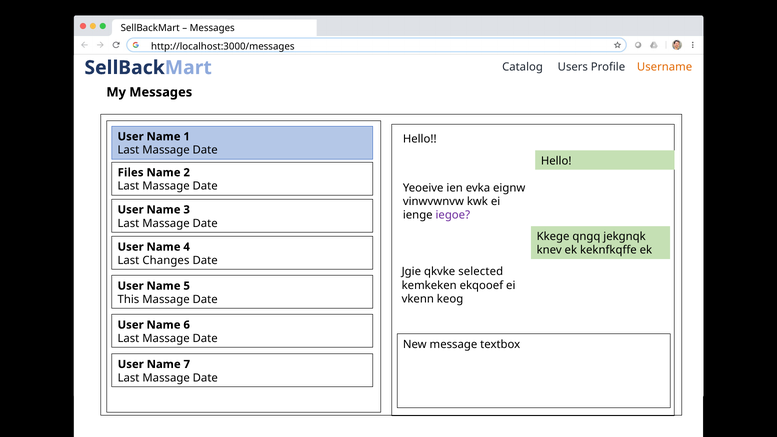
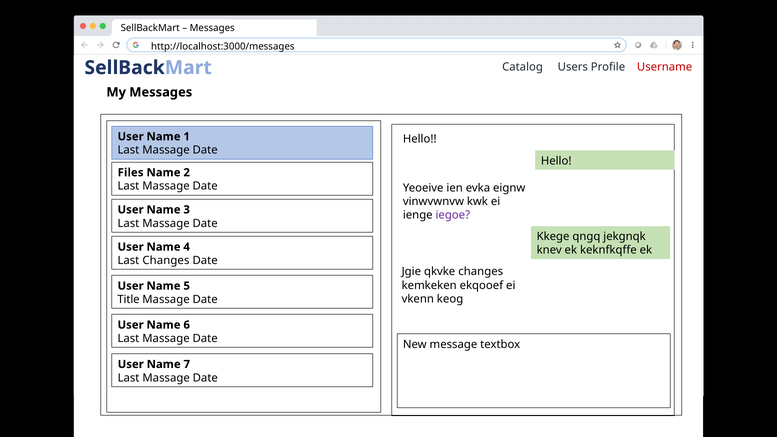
Username colour: orange -> red
qkvke selected: selected -> changes
This: This -> Title
